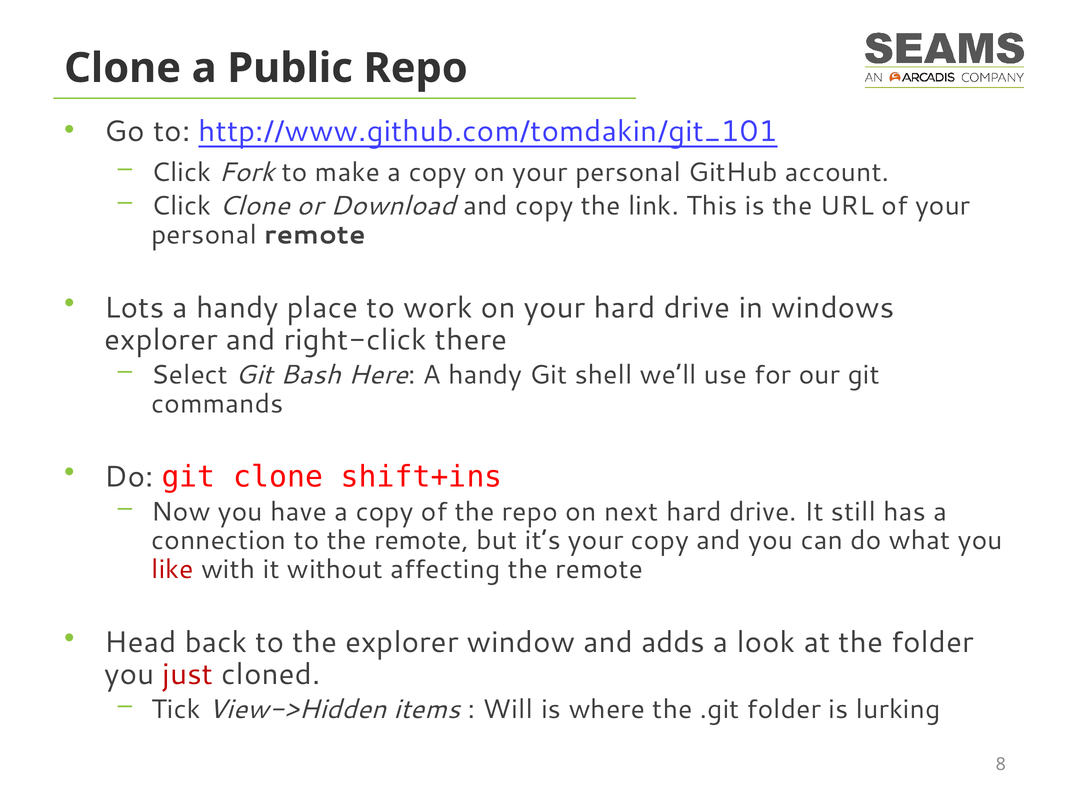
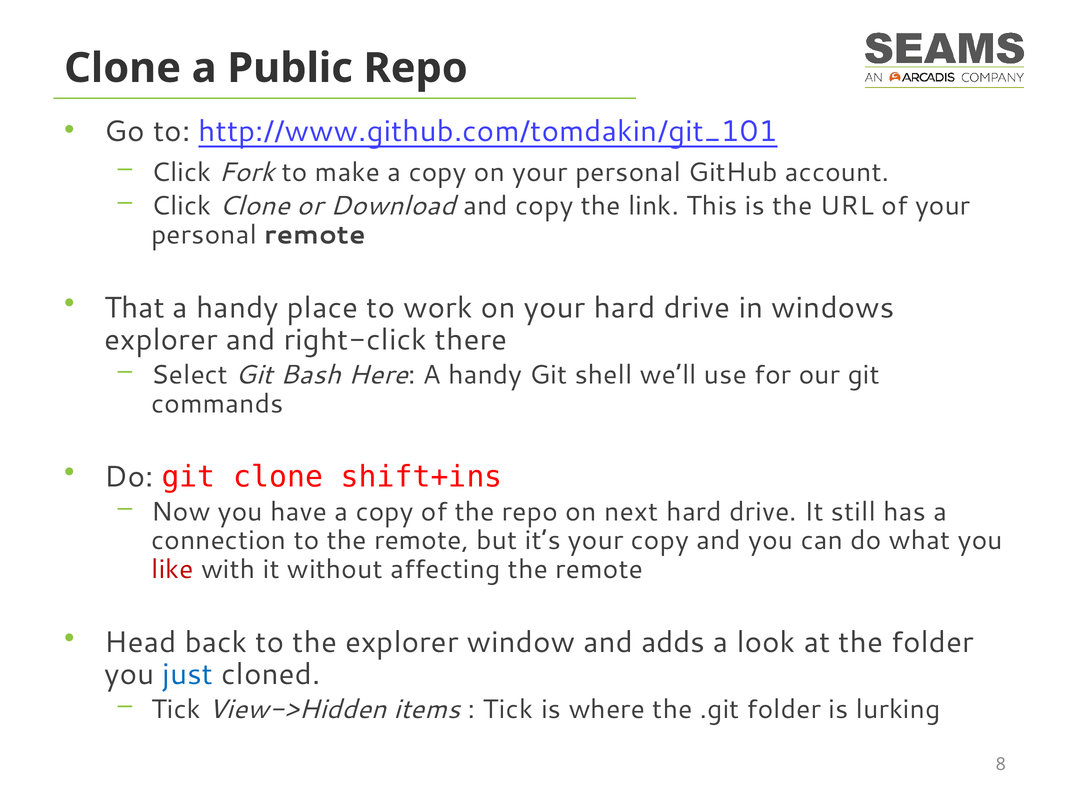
Lots: Lots -> That
just colour: red -> blue
Will at (508, 710): Will -> Tick
